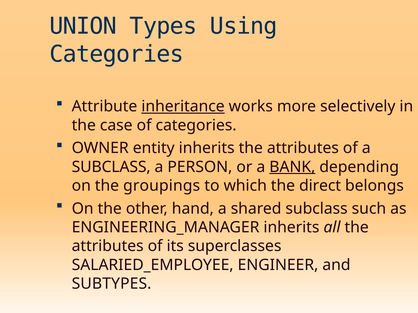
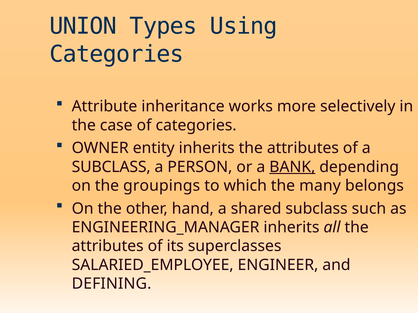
inheritance underline: present -> none
direct: direct -> many
SUBTYPES: SUBTYPES -> DEFINING
